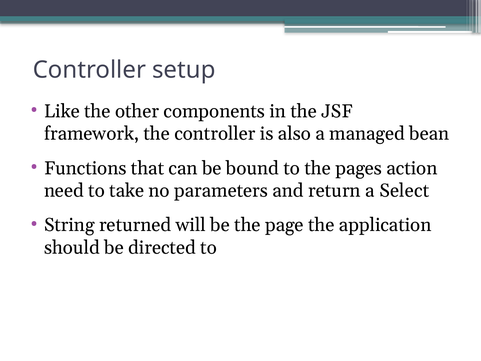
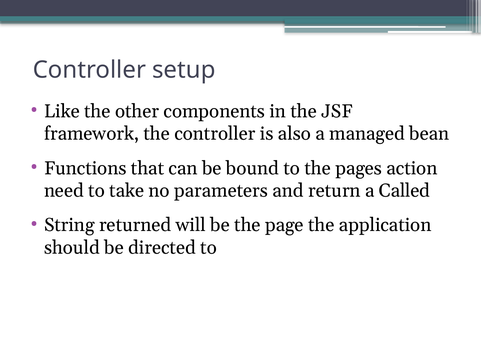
Select: Select -> Called
